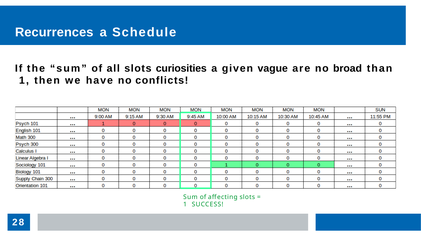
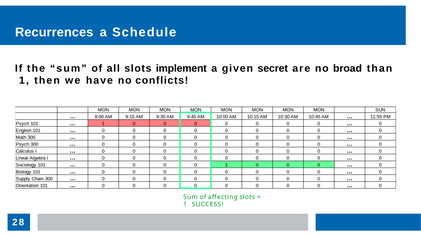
curiosities: curiosities -> implement
vague: vague -> secret
